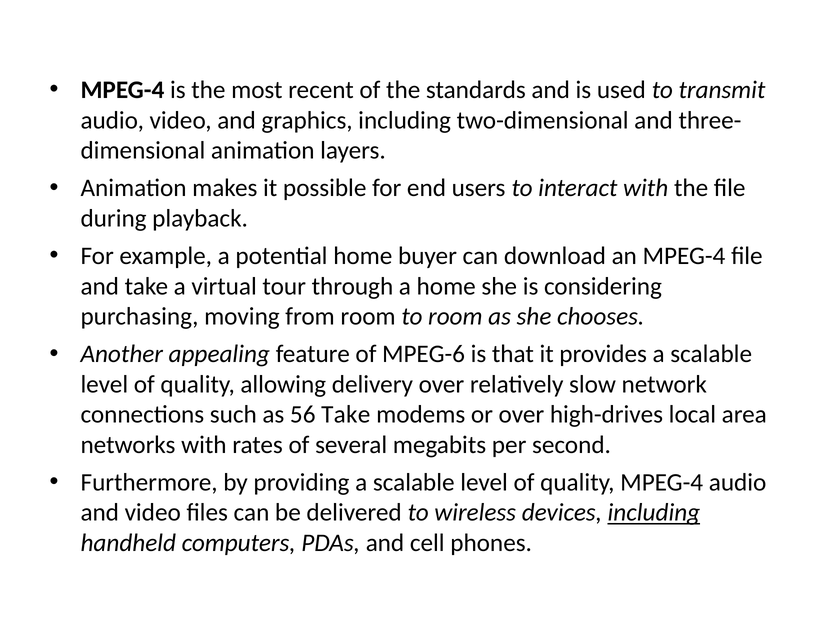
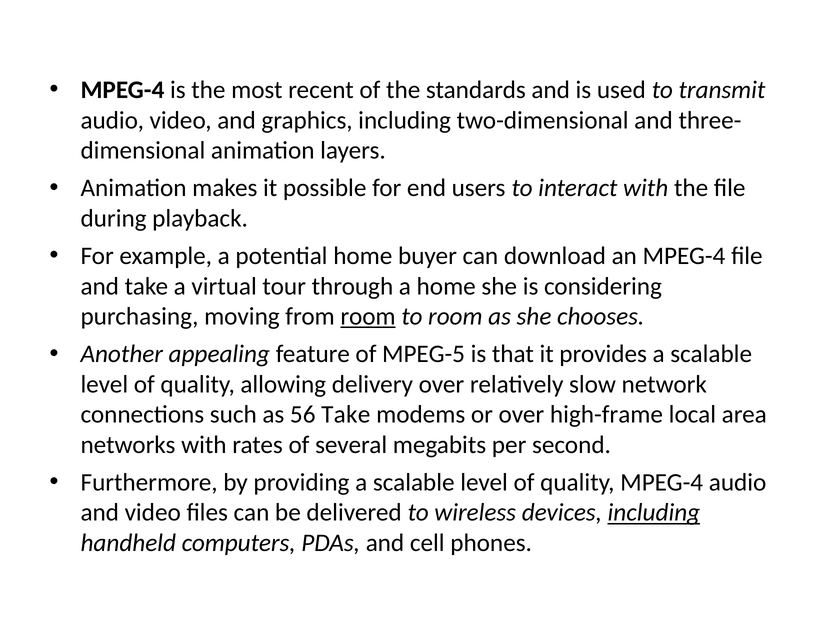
room at (368, 317) underline: none -> present
MPEG-6: MPEG-6 -> MPEG-5
high-drives: high-drives -> high-frame
